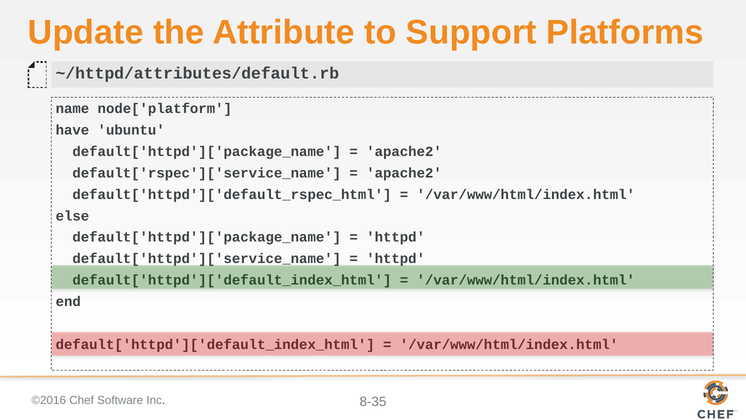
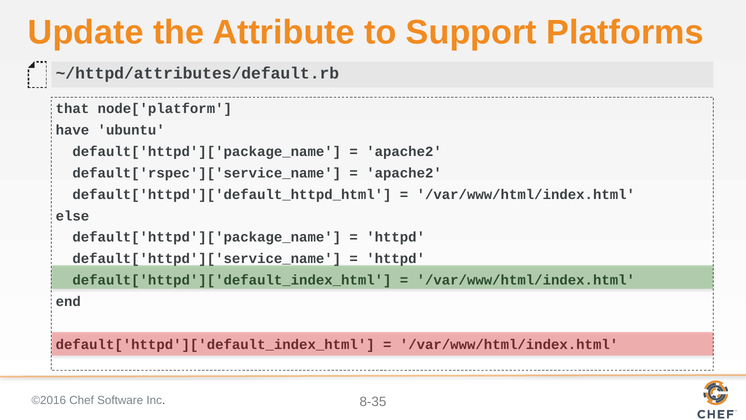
name: name -> that
default['httpd']['default_rspec_html: default['httpd']['default_rspec_html -> default['httpd']['default_httpd_html
